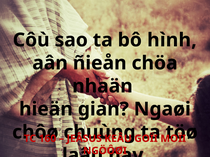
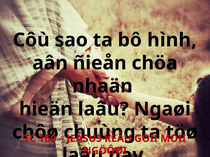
hieän gian: gian -> laâu
